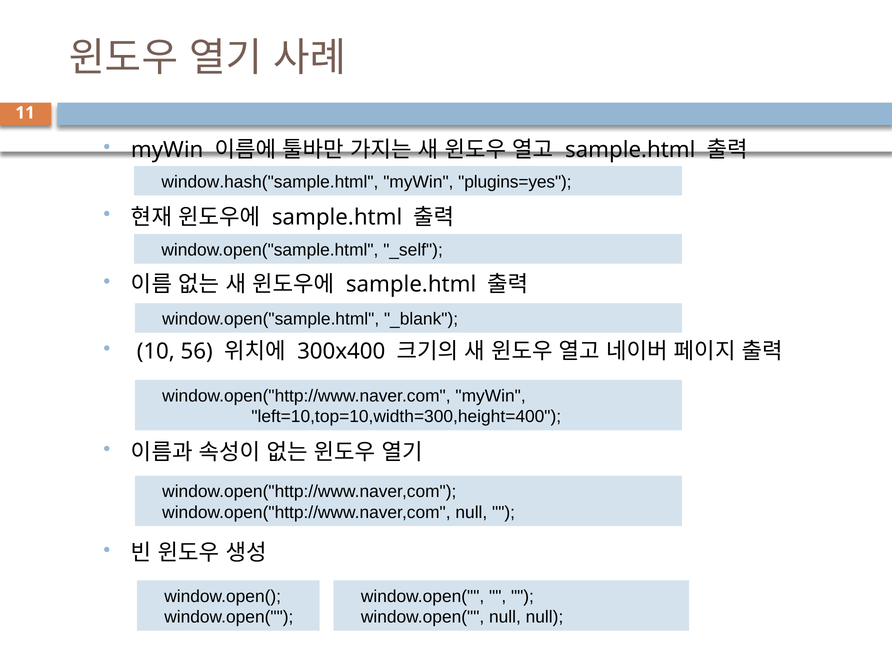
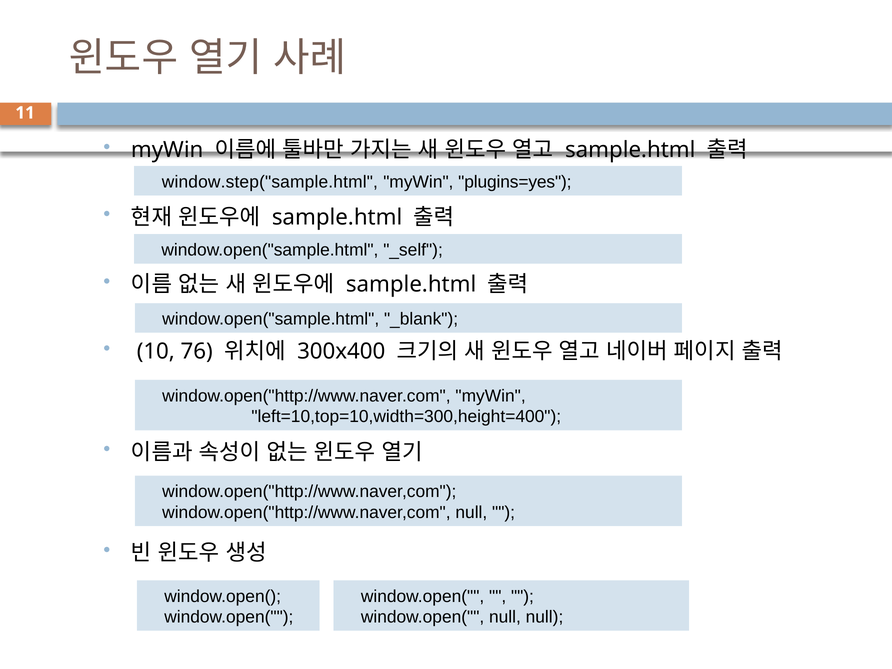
window.hash("sample.html: window.hash("sample.html -> window.step("sample.html
56: 56 -> 76
